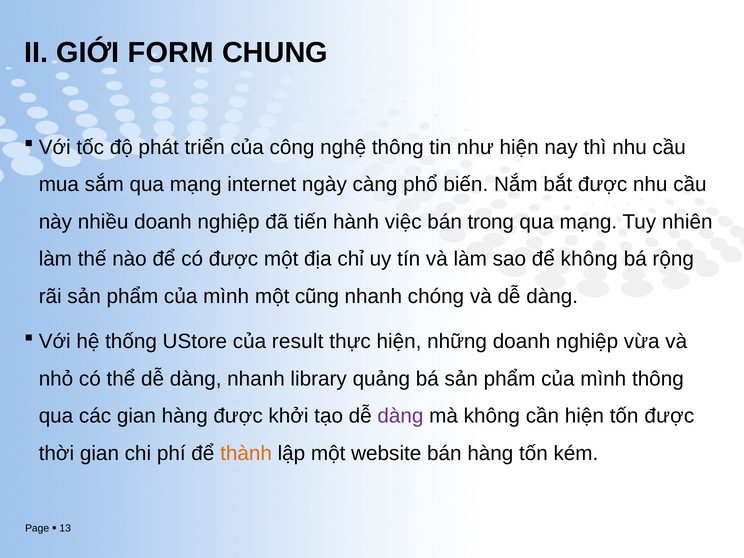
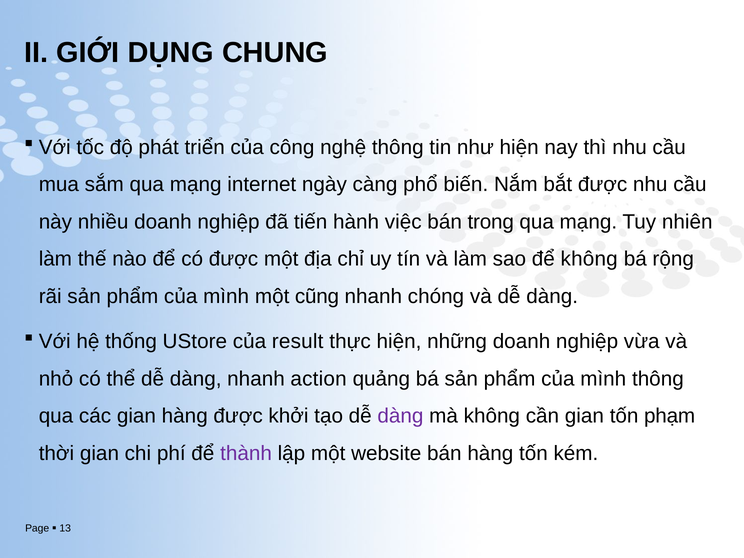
FORM: FORM -> DỤNG
library: library -> action
cần hiện: hiện -> gian
tốn được: được -> phạm
thành colour: orange -> purple
